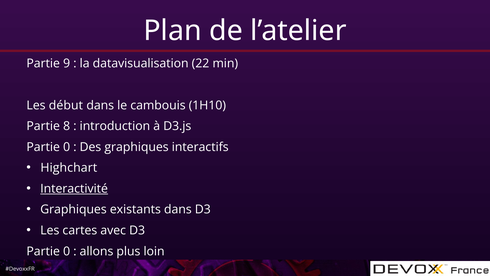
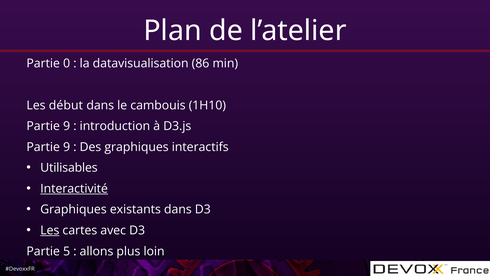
9: 9 -> 0
22: 22 -> 86
8 at (67, 126): 8 -> 9
0 at (67, 147): 0 -> 9
Highchart: Highchart -> Utilisables
Les at (50, 230) underline: none -> present
0 at (67, 251): 0 -> 5
